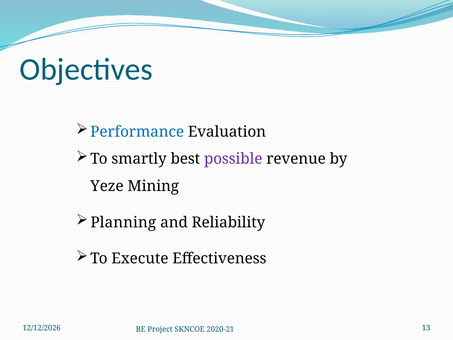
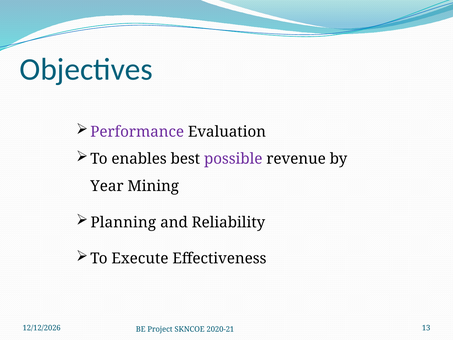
Performance colour: blue -> purple
smartly: smartly -> enables
Yeze: Yeze -> Year
